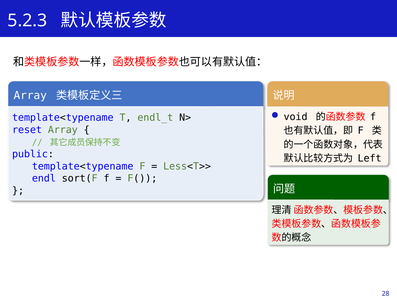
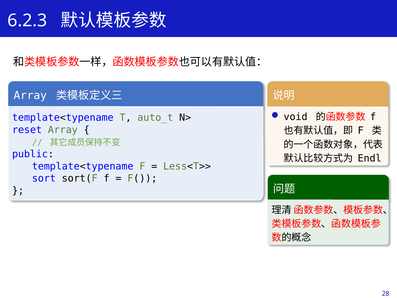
5.2.3: 5.2.3 -> 6.2.3
endl_t: endl_t -> auto_t
Left: Left -> Endl
endl: endl -> sort
